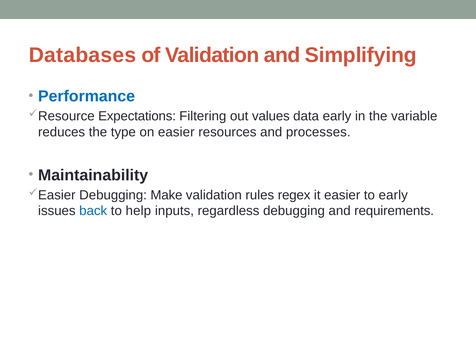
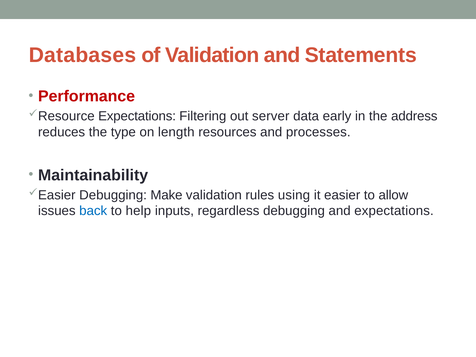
Simplifying: Simplifying -> Statements
Performance colour: blue -> red
values: values -> server
variable: variable -> address
on easier: easier -> length
regex: regex -> using
to early: early -> allow
and requirements: requirements -> expectations
